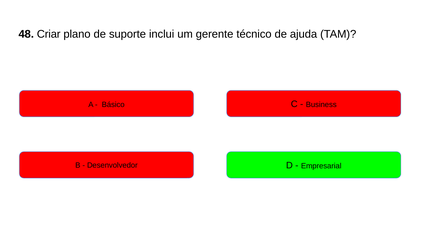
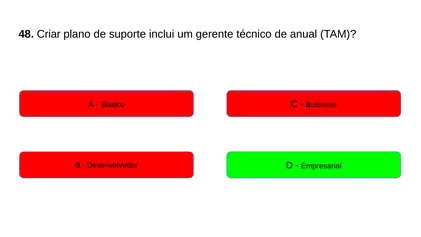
ajuda: ajuda -> anual
